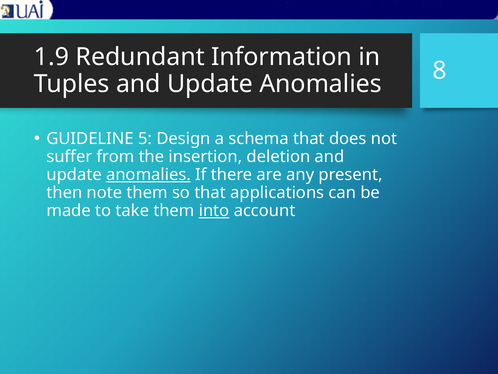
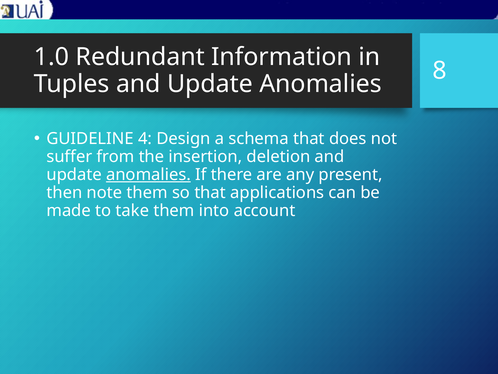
1.9: 1.9 -> 1.0
5: 5 -> 4
into underline: present -> none
